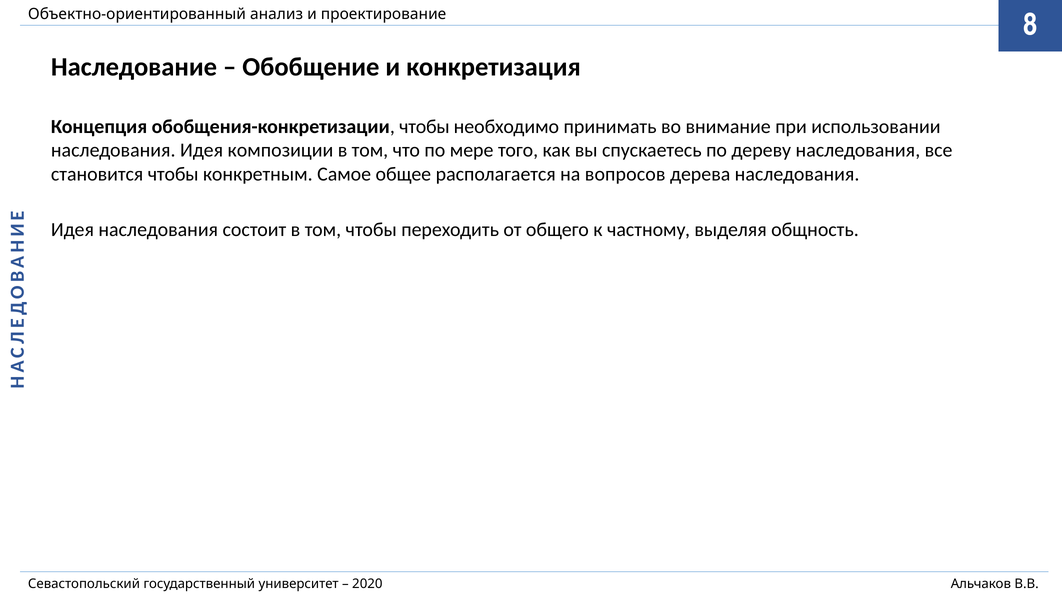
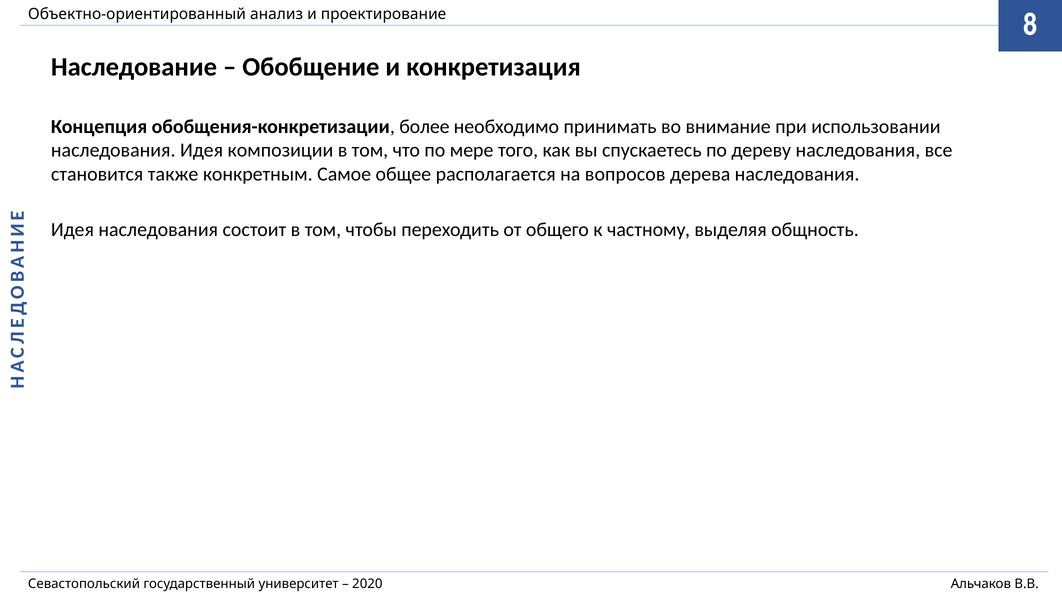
обобщения-конкретизации чтобы: чтобы -> более
становится чтобы: чтобы -> также
